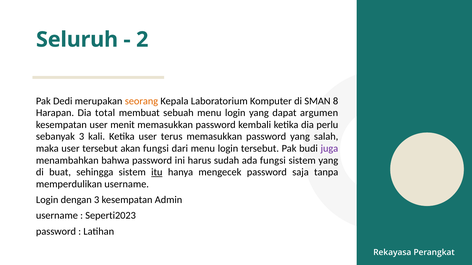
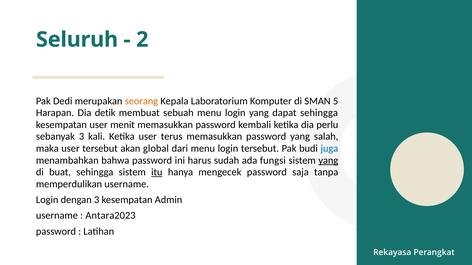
8: 8 -> 5
total: total -> detik
dapat argumen: argumen -> sehingga
akan fungsi: fungsi -> global
juga colour: purple -> blue
yang at (328, 161) underline: none -> present
Seperti2023: Seperti2023 -> Antara2023
